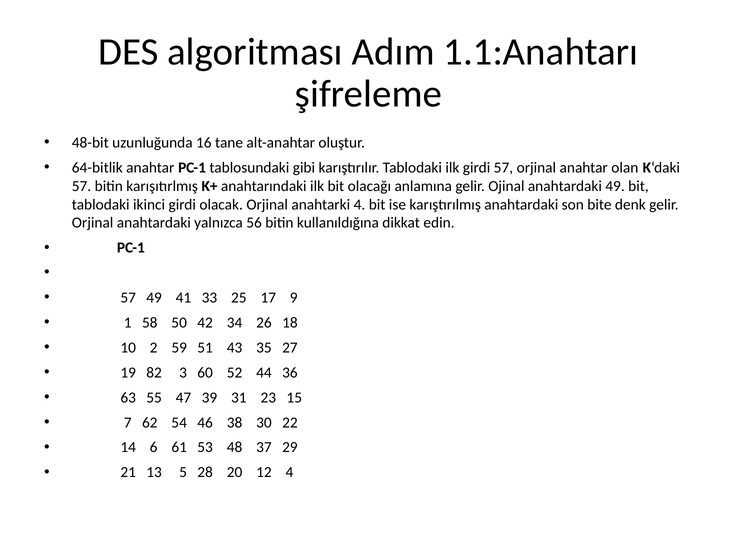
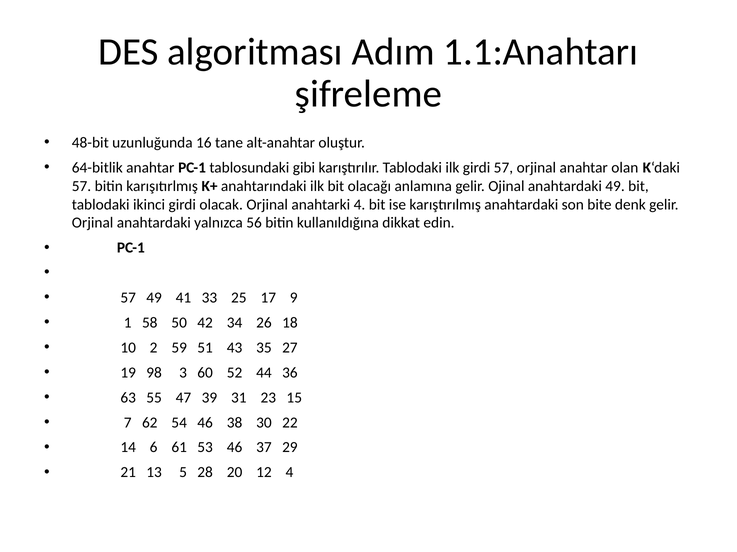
82: 82 -> 98
53 48: 48 -> 46
